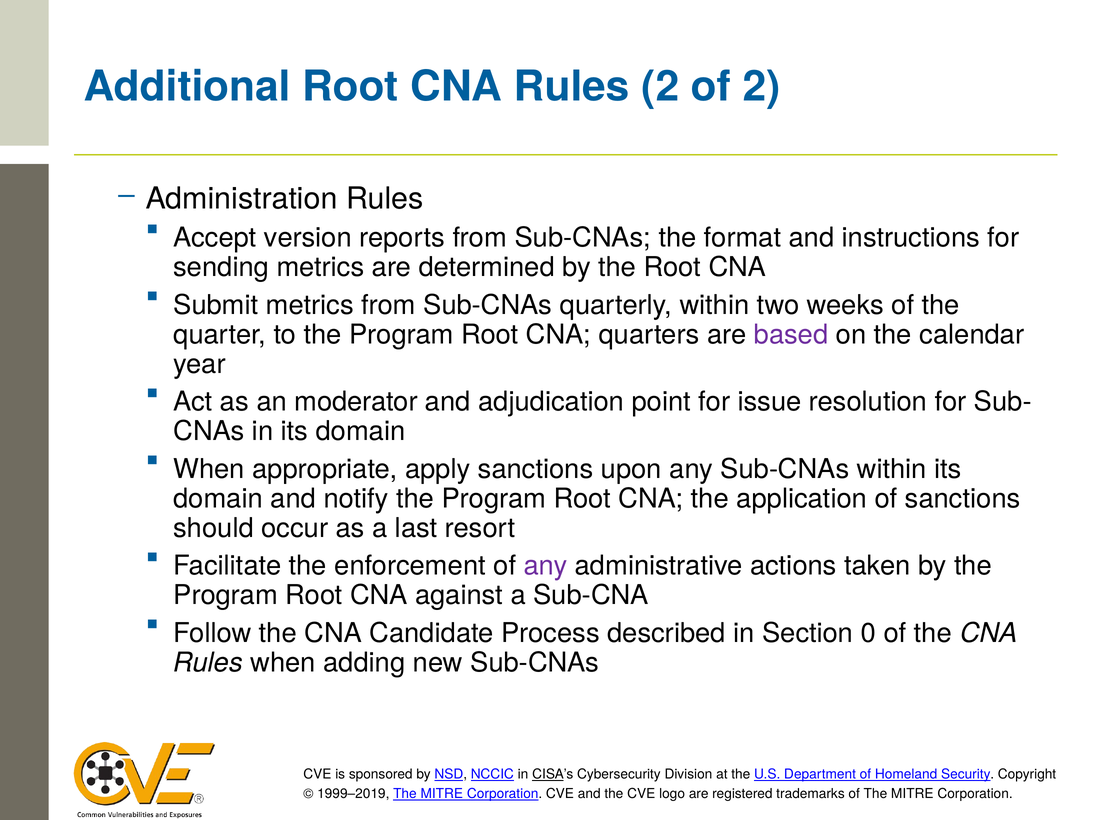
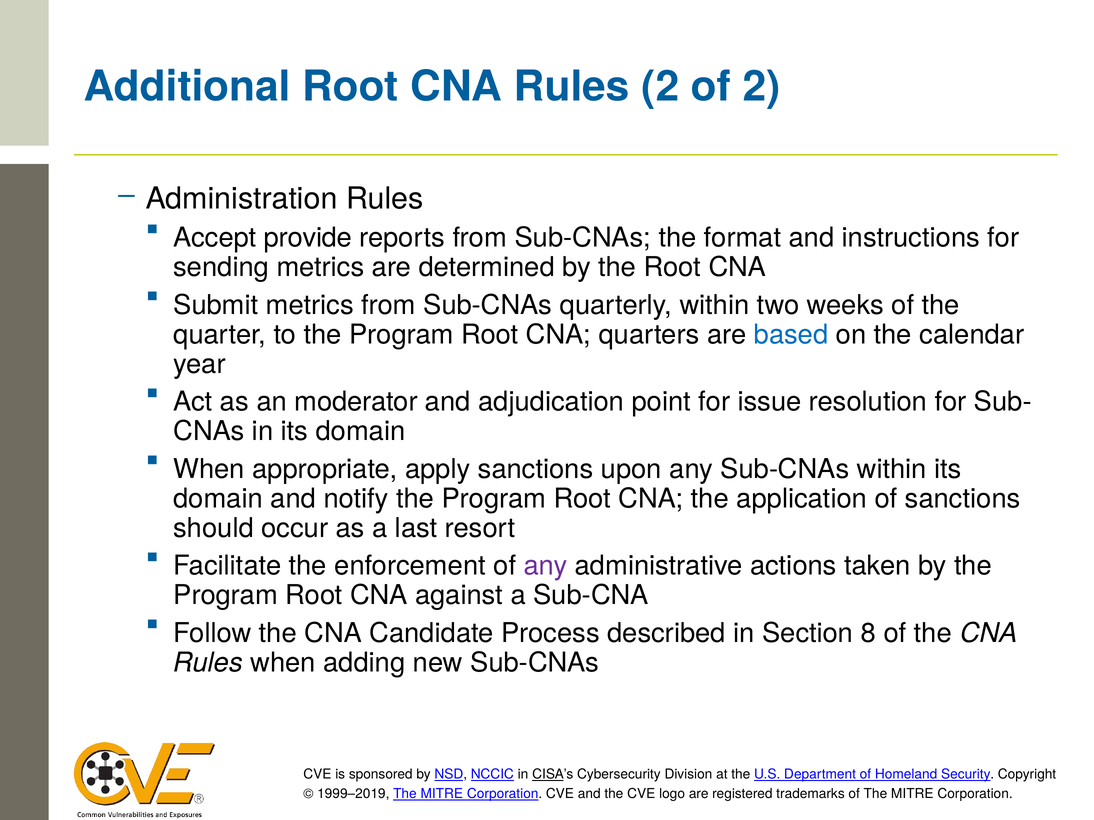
version: version -> provide
based colour: purple -> blue
0: 0 -> 8
